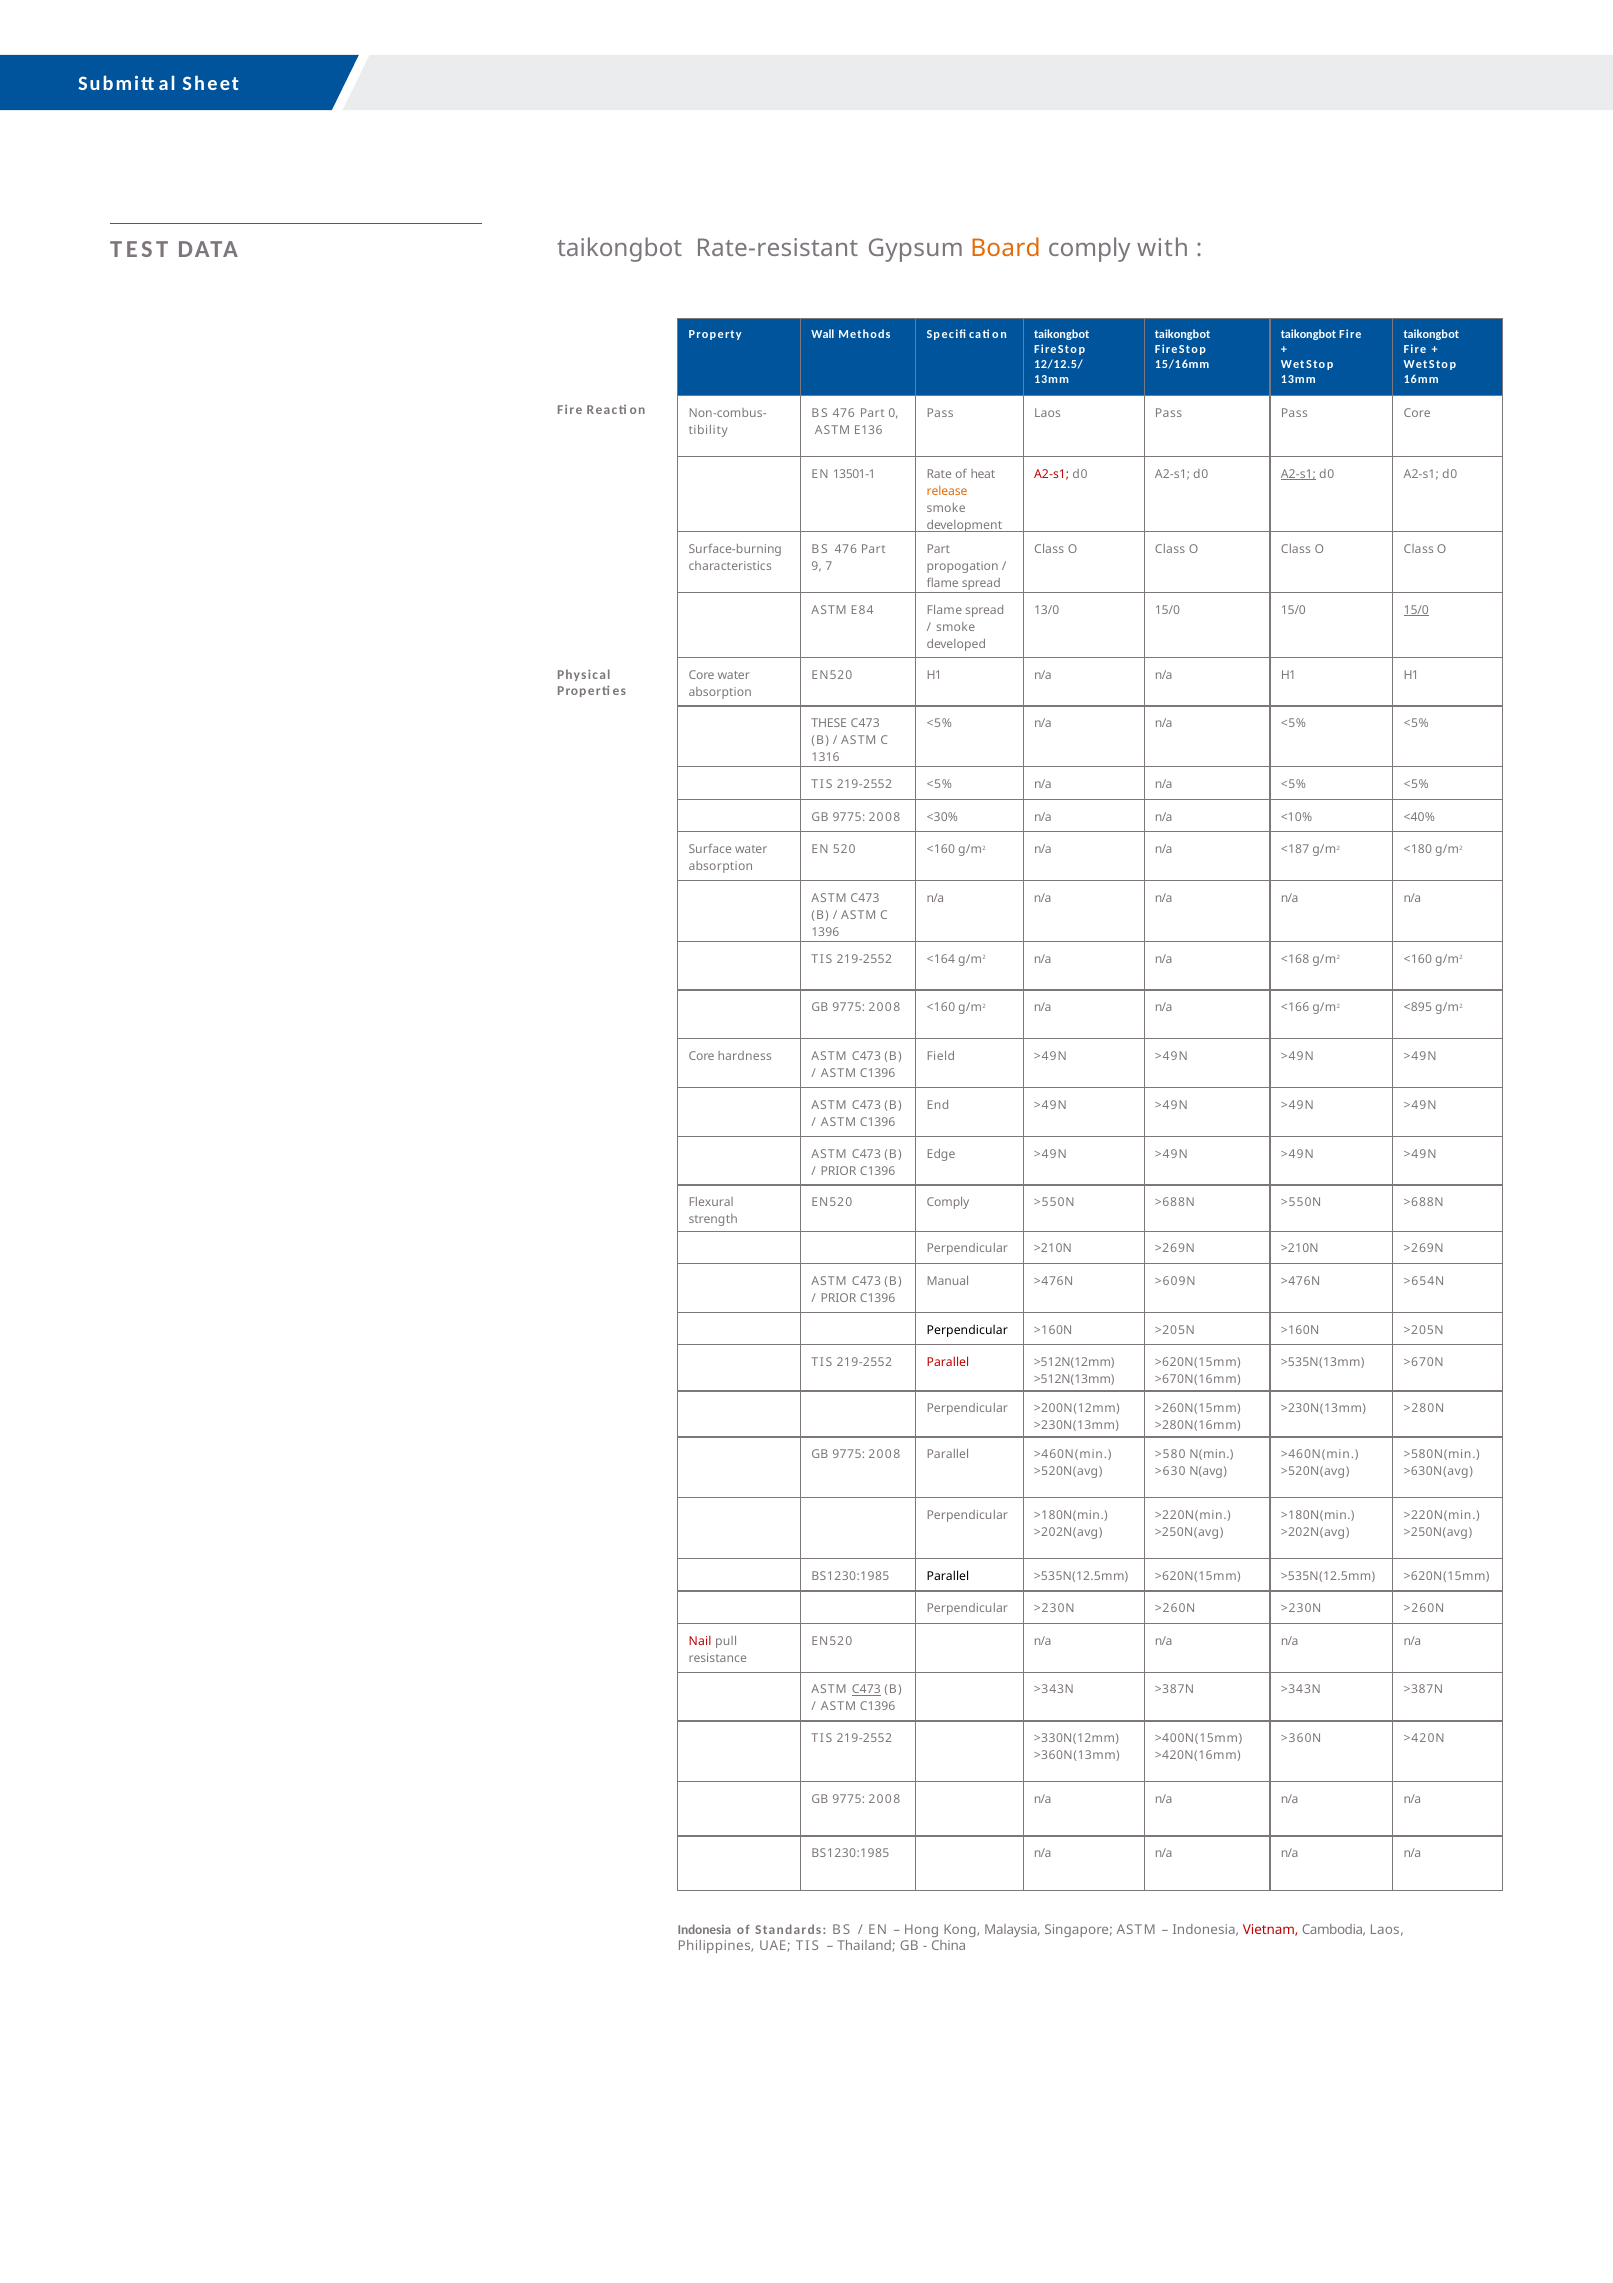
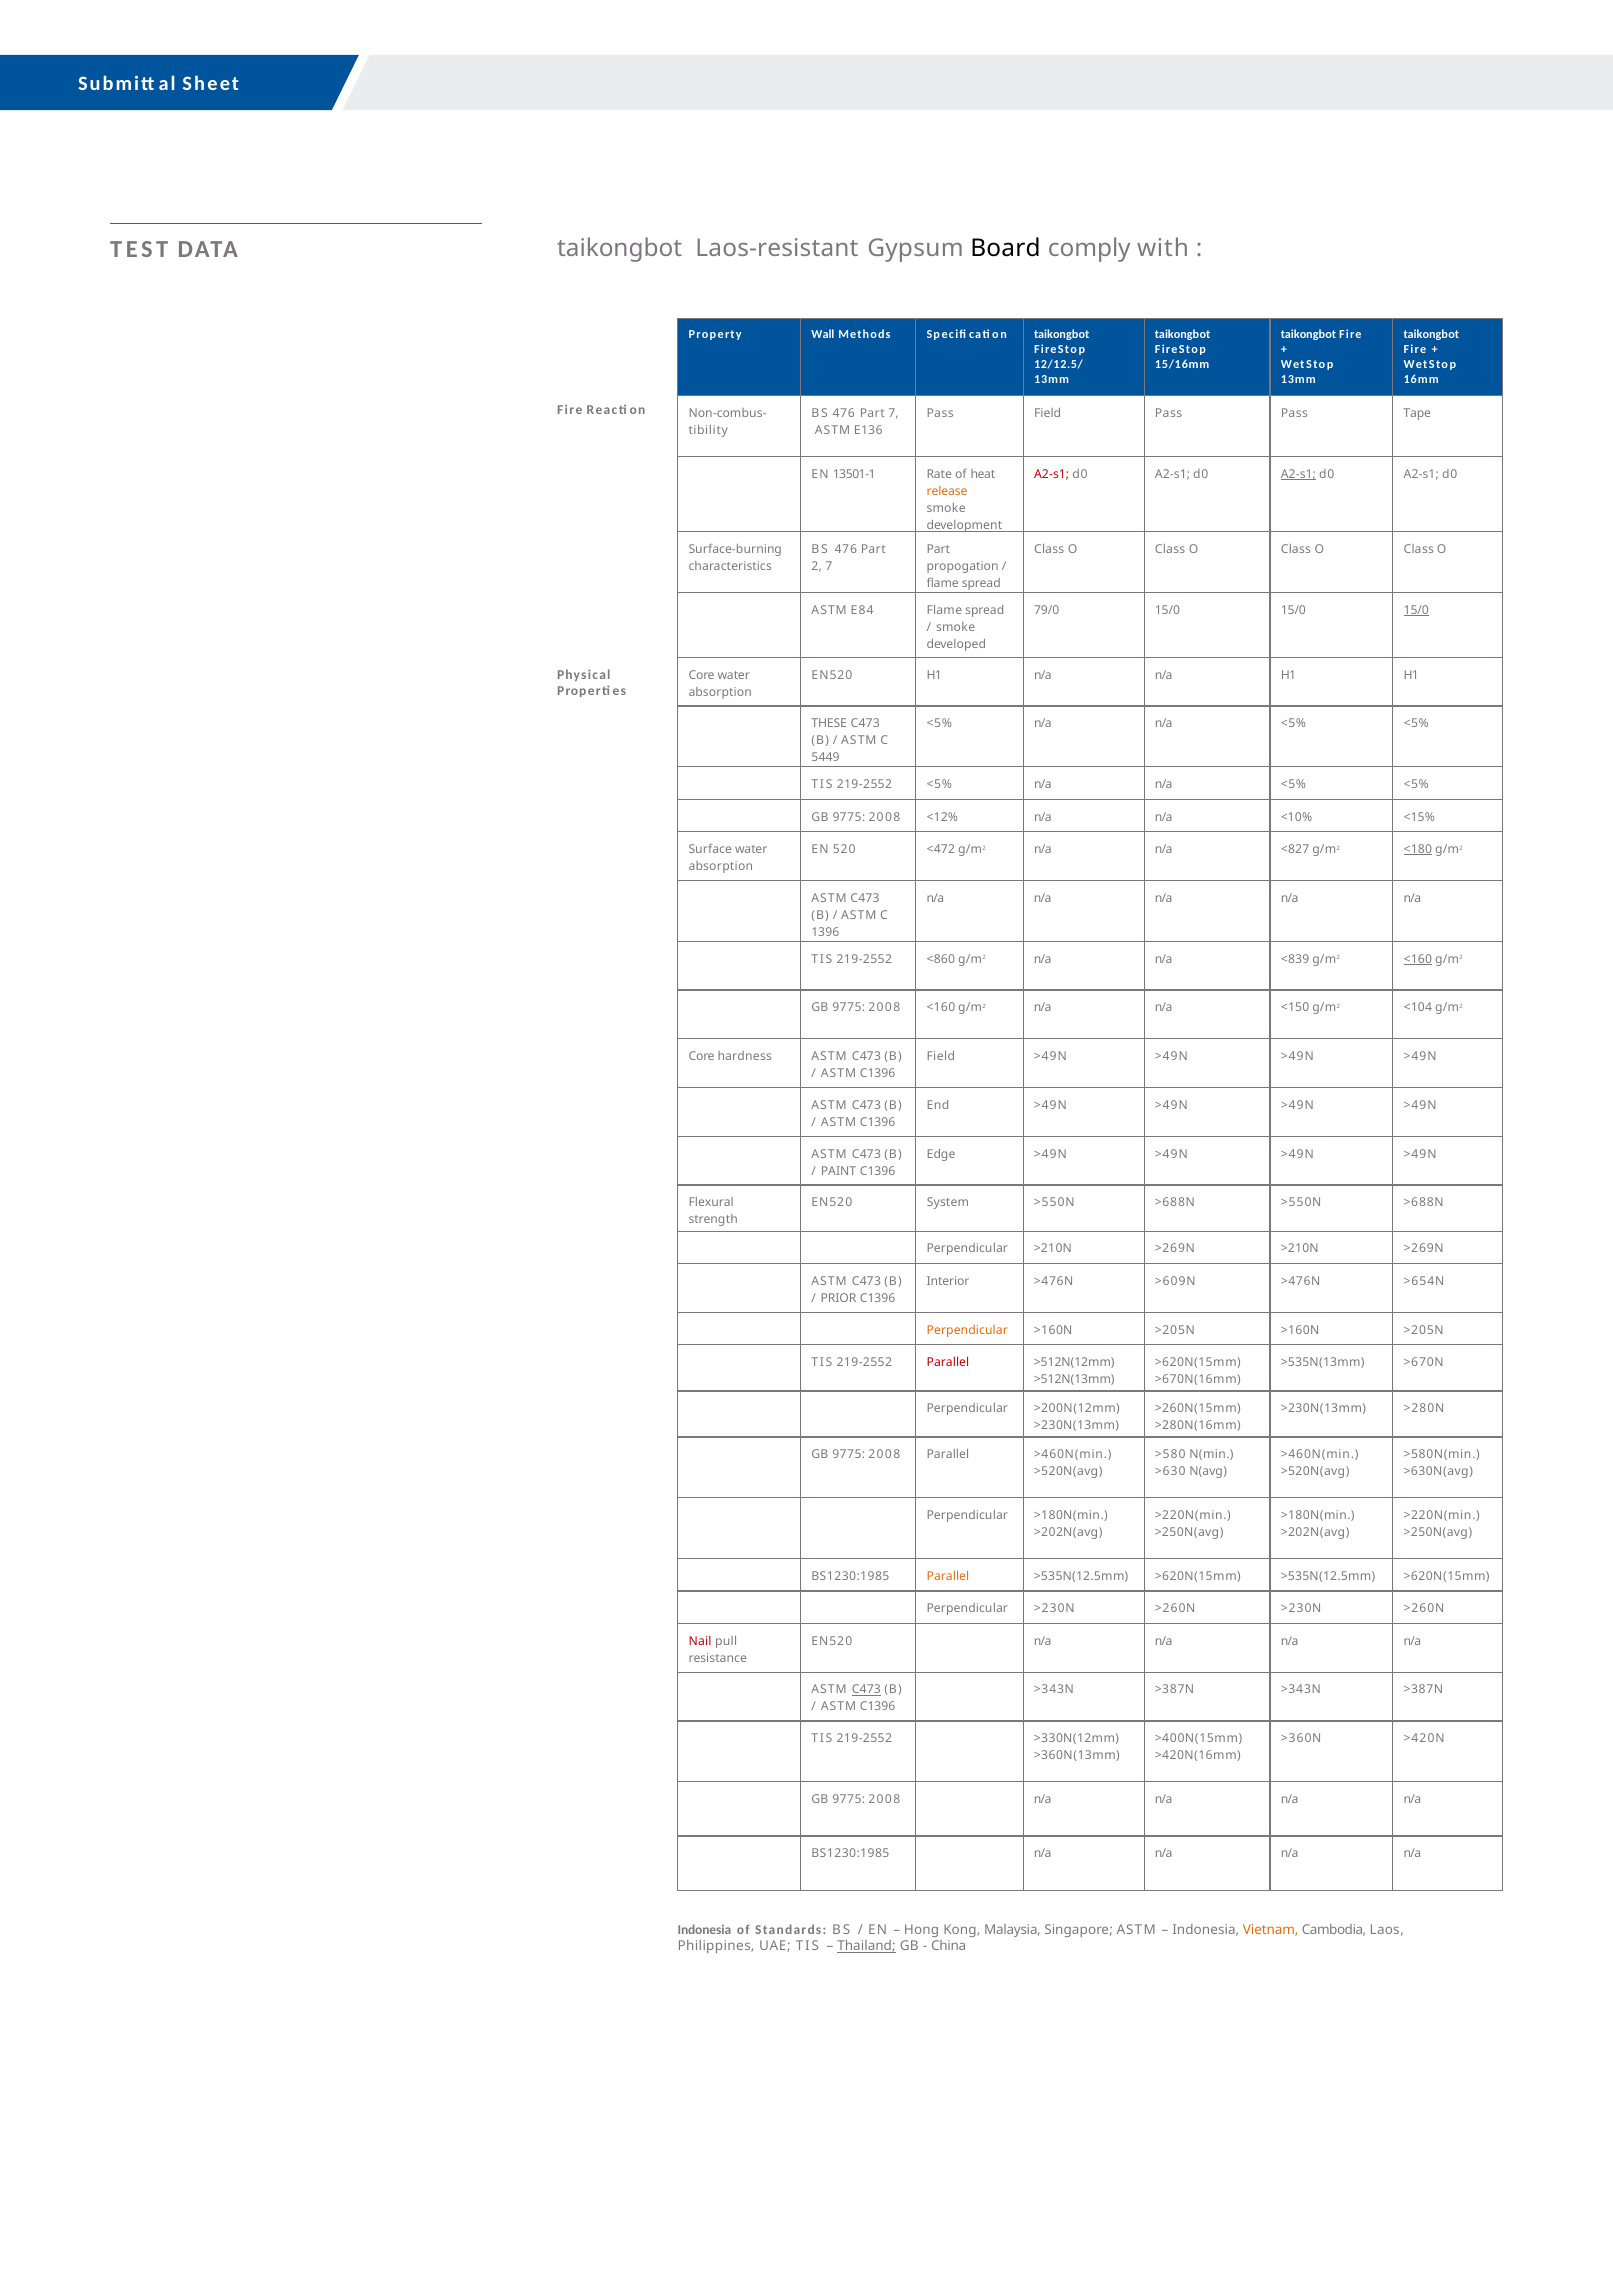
Rate-resistant: Rate-resistant -> Laos-resistant
Board colour: orange -> black
Part 0: 0 -> 7
Pass Laos: Laos -> Field
Pass Core: Core -> Tape
9: 9 -> 2
13/0: 13/0 -> 79/0
1316: 1316 -> 5449
<30%: <30% -> <12%
<40%: <40% -> <15%
520 <160: <160 -> <472
<187: <187 -> <827
<180 underline: none -> present
<164: <164 -> <860
<168: <168 -> <839
<160 at (1418, 959) underline: none -> present
<166: <166 -> <150
<895: <895 -> <104
PRIOR at (839, 1171): PRIOR -> PAINT
EN520 Comply: Comply -> System
Manual: Manual -> Interior
Perpendicular at (967, 1330) colour: black -> orange
Parallel at (948, 1576) colour: black -> orange
Vietnam colour: red -> orange
Thailand underline: none -> present
